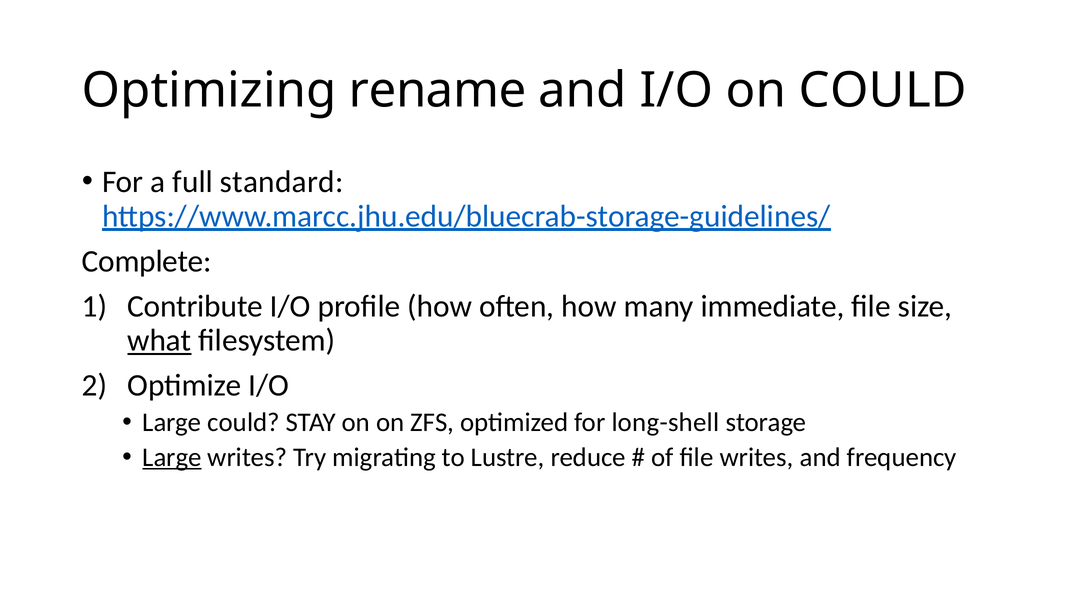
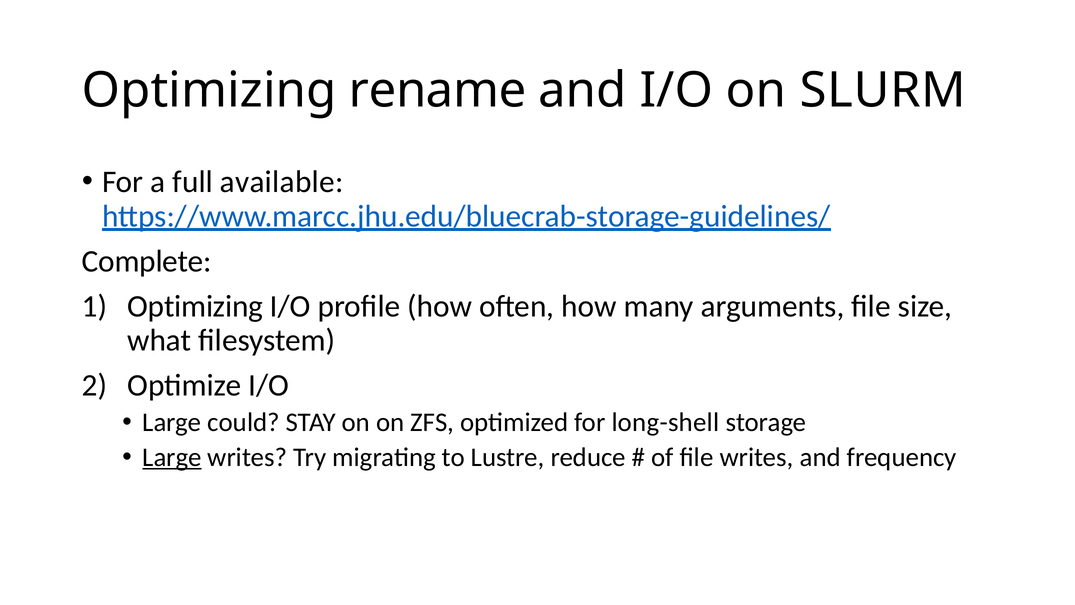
on COULD: COULD -> SLURM
standard: standard -> available
Contribute at (195, 306): Contribute -> Optimizing
immediate: immediate -> arguments
what underline: present -> none
